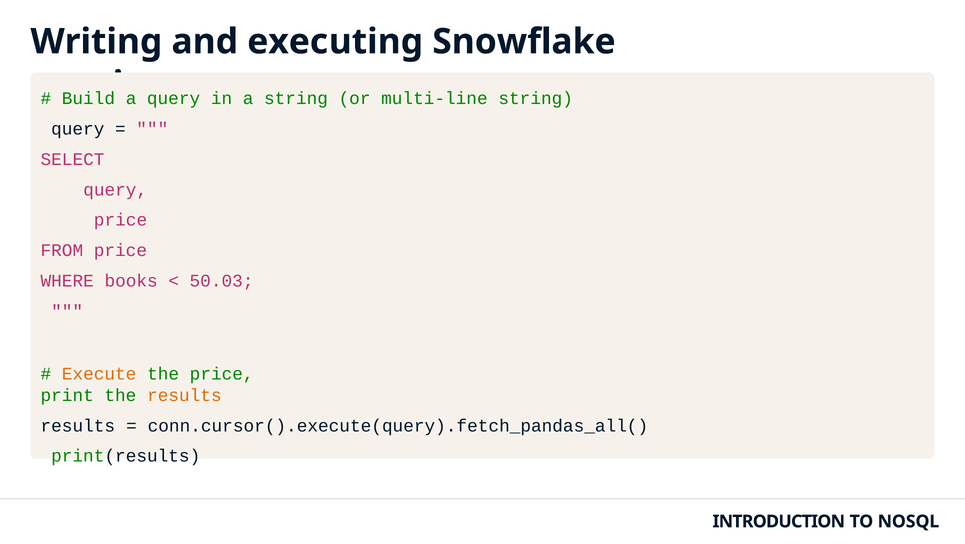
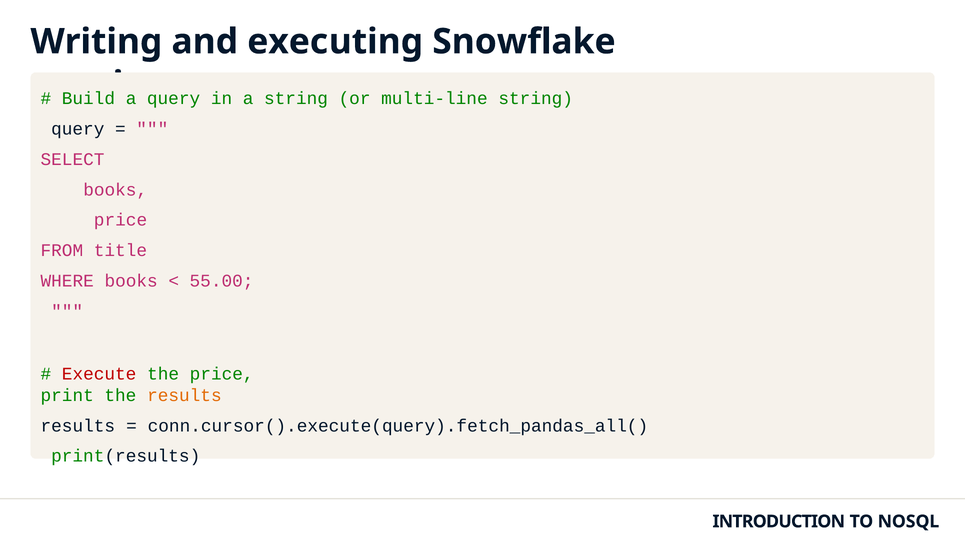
query at (115, 189): query -> books
FROM price: price -> title
50.03: 50.03 -> 55.00
Execute colour: orange -> red
